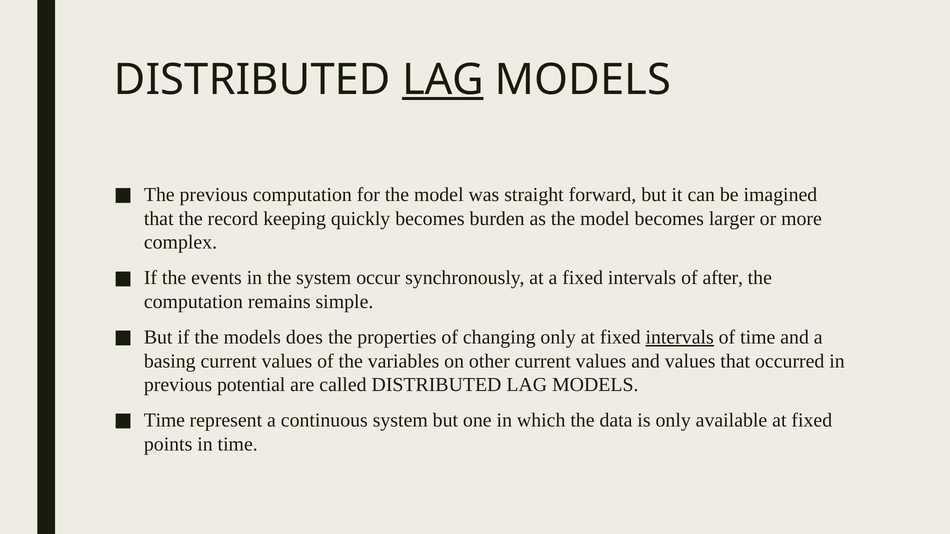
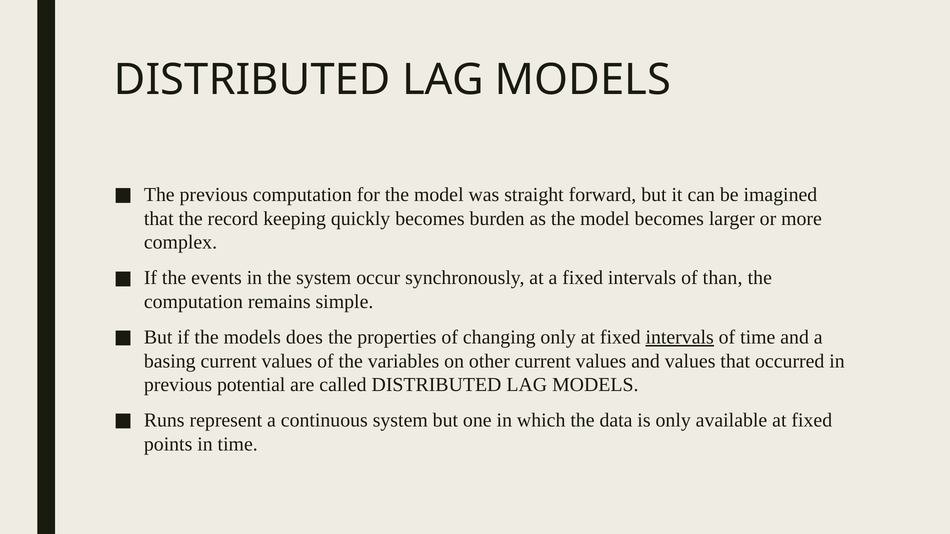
LAG at (443, 80) underline: present -> none
after: after -> than
Time at (164, 421): Time -> Runs
